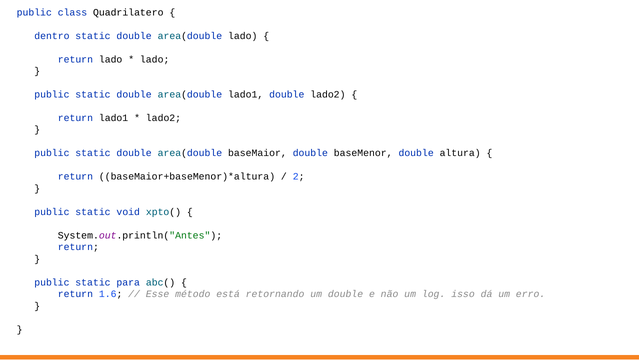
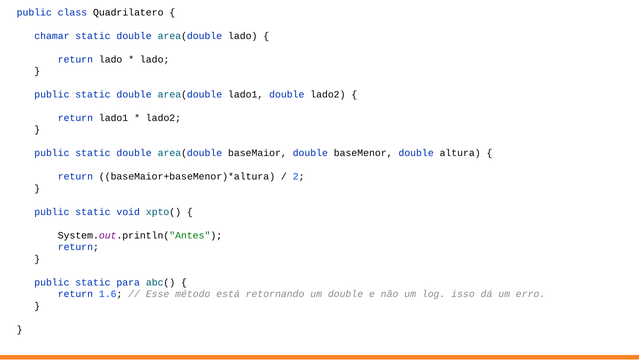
dentro: dentro -> chamar
